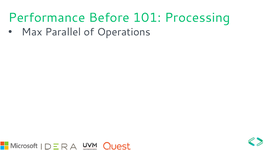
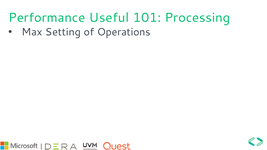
Before: Before -> Useful
Parallel: Parallel -> Setting
